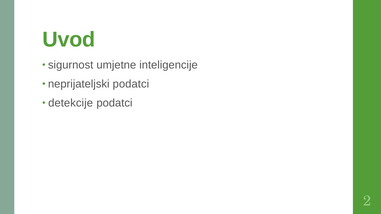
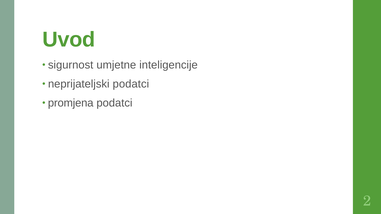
detekcije: detekcije -> promjena
